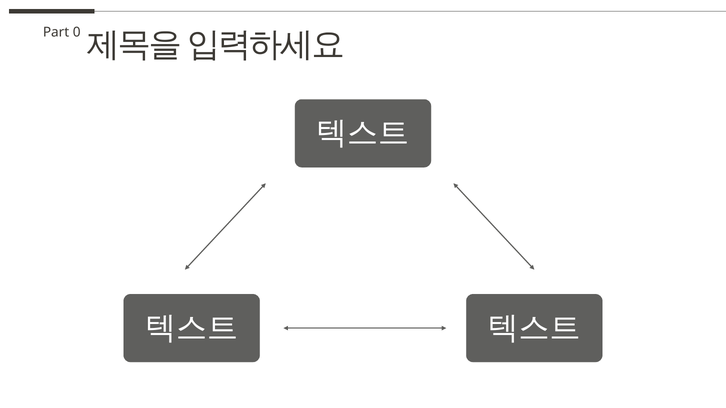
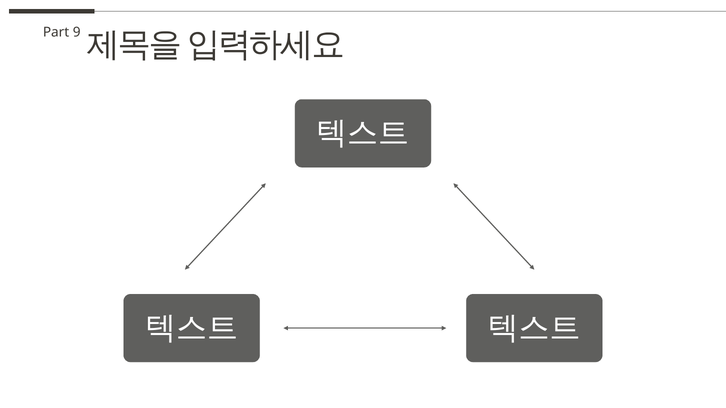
0: 0 -> 9
